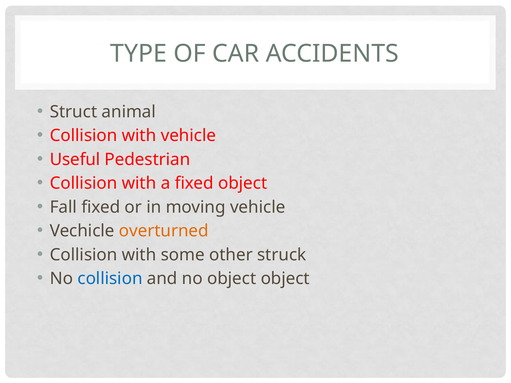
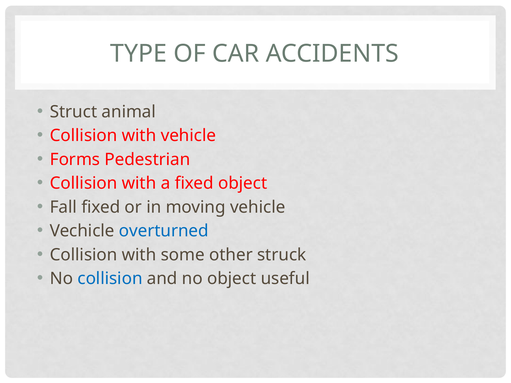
Useful: Useful -> Forms
overturned colour: orange -> blue
object object: object -> useful
